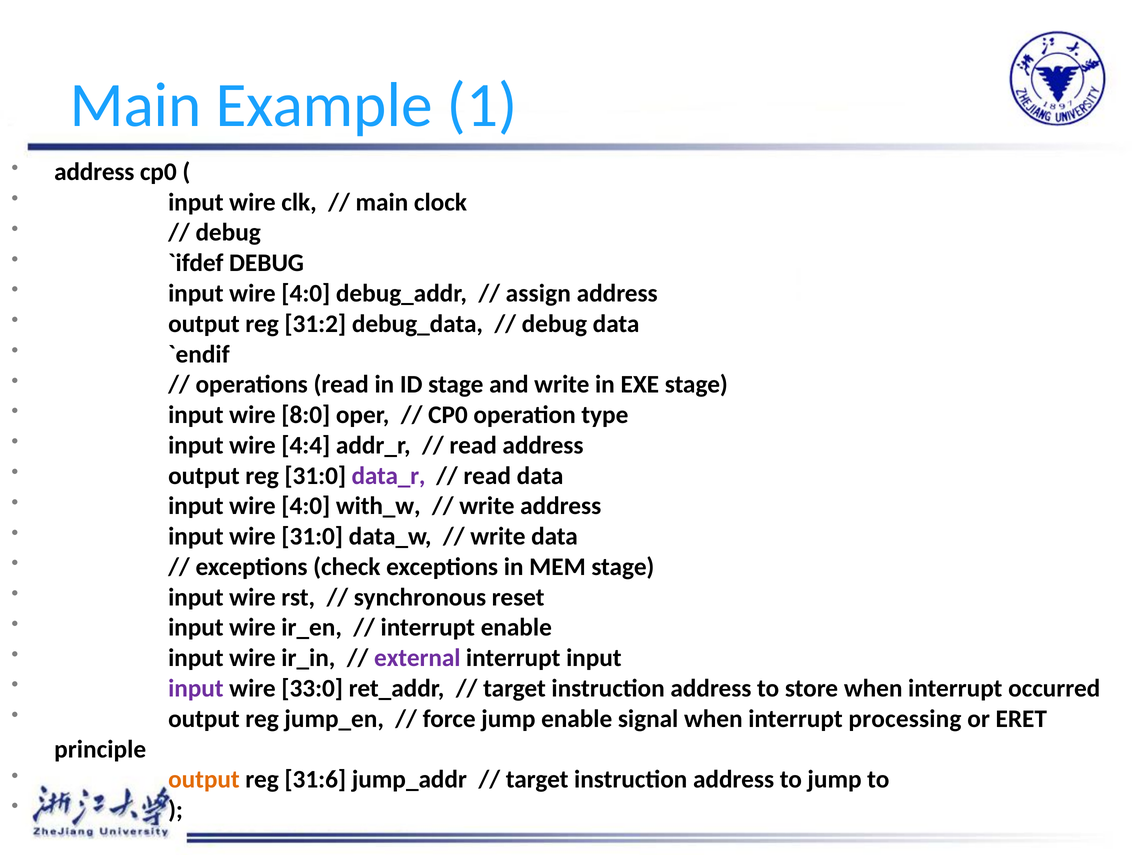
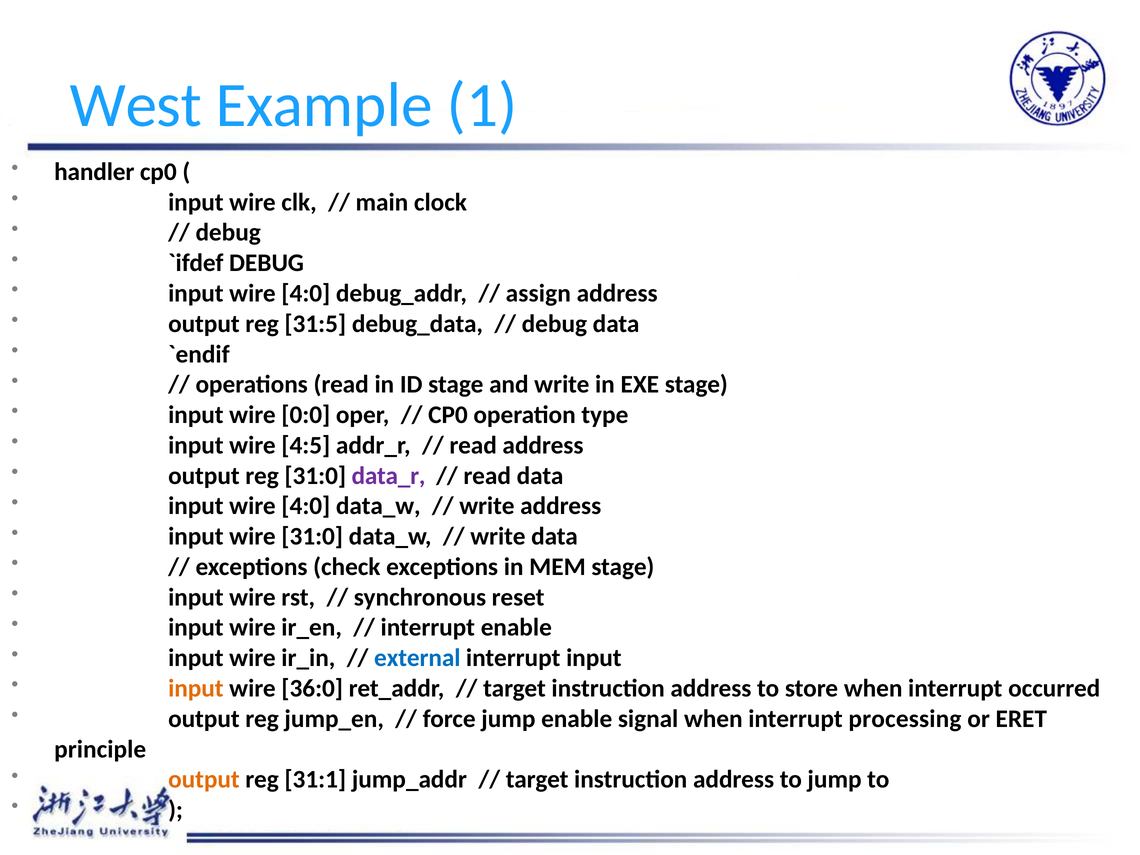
Main at (136, 105): Main -> West
address at (94, 172): address -> handler
31:2: 31:2 -> 31:5
8:0: 8:0 -> 0:0
4:4: 4:4 -> 4:5
4:0 with_w: with_w -> data_w
external colour: purple -> blue
input at (196, 688) colour: purple -> orange
33:0: 33:0 -> 36:0
31:6: 31:6 -> 31:1
